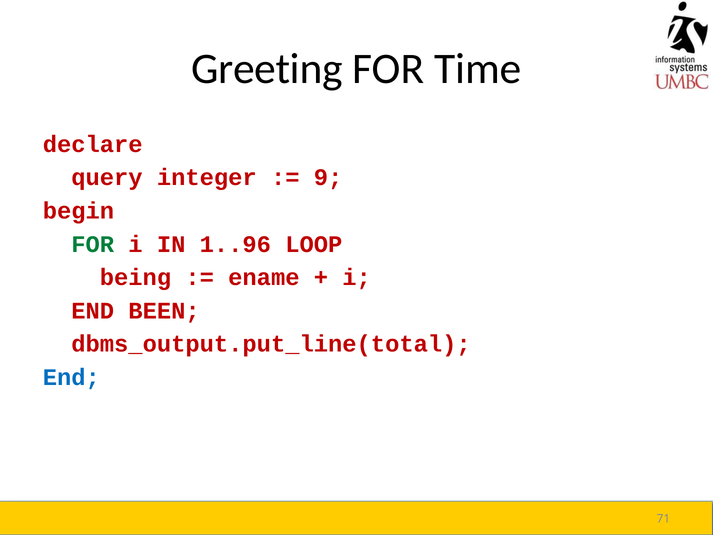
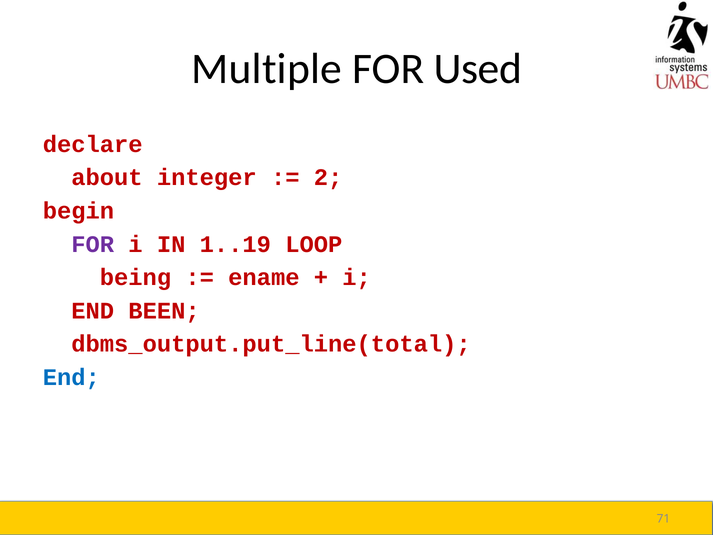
Greeting: Greeting -> Multiple
Time: Time -> Used
query: query -> about
9: 9 -> 2
FOR at (93, 244) colour: green -> purple
1..96: 1..96 -> 1..19
